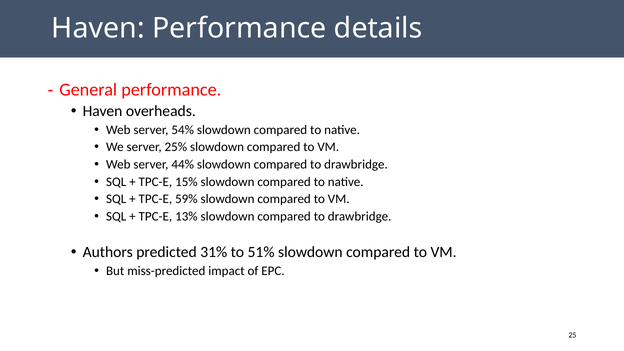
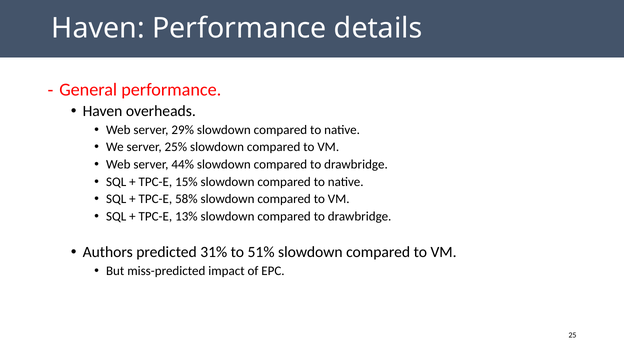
54%: 54% -> 29%
59%: 59% -> 58%
